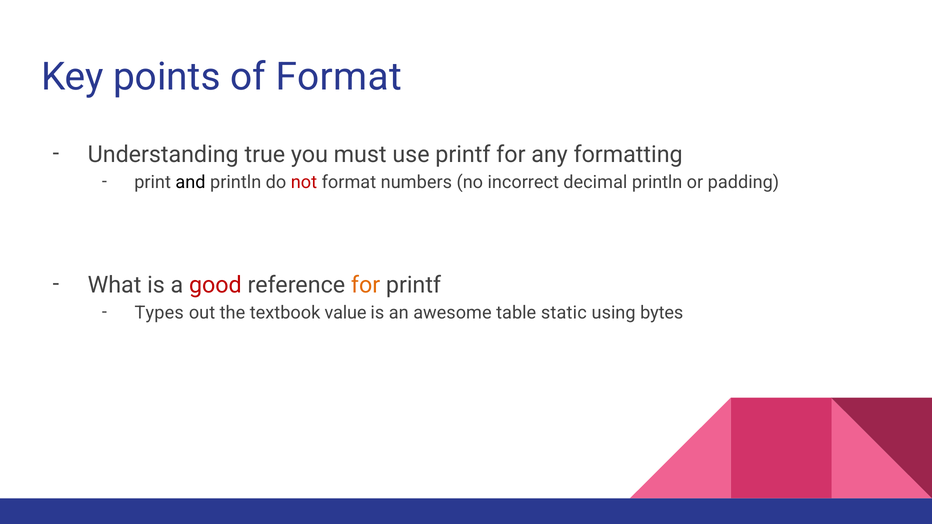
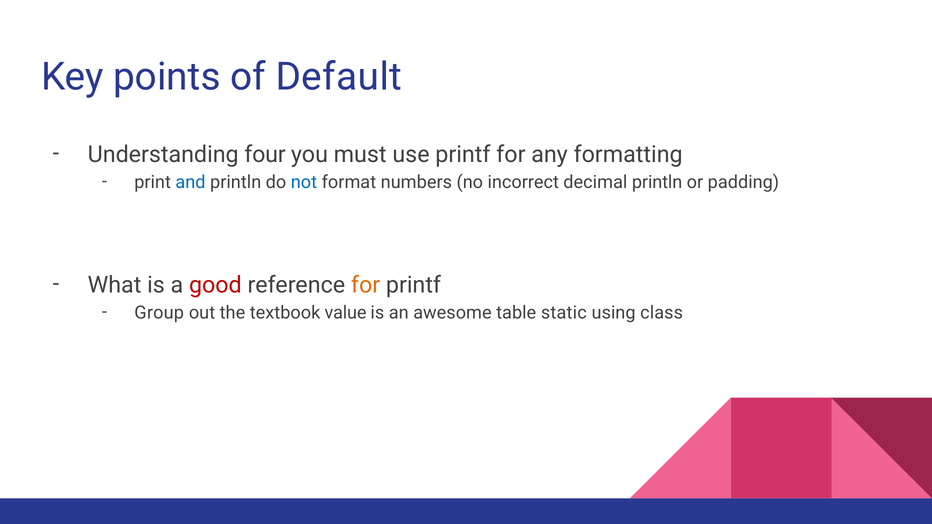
of Format: Format -> Default
true: true -> four
and colour: black -> blue
not colour: red -> blue
Types: Types -> Group
bytes: bytes -> class
